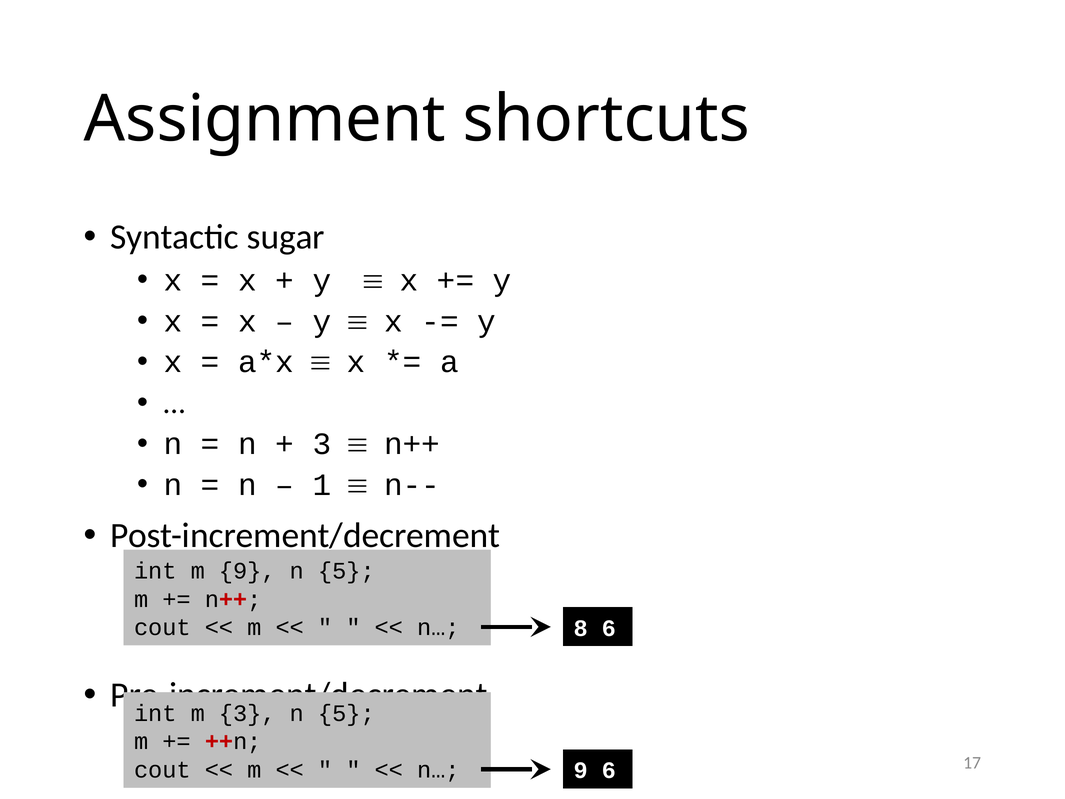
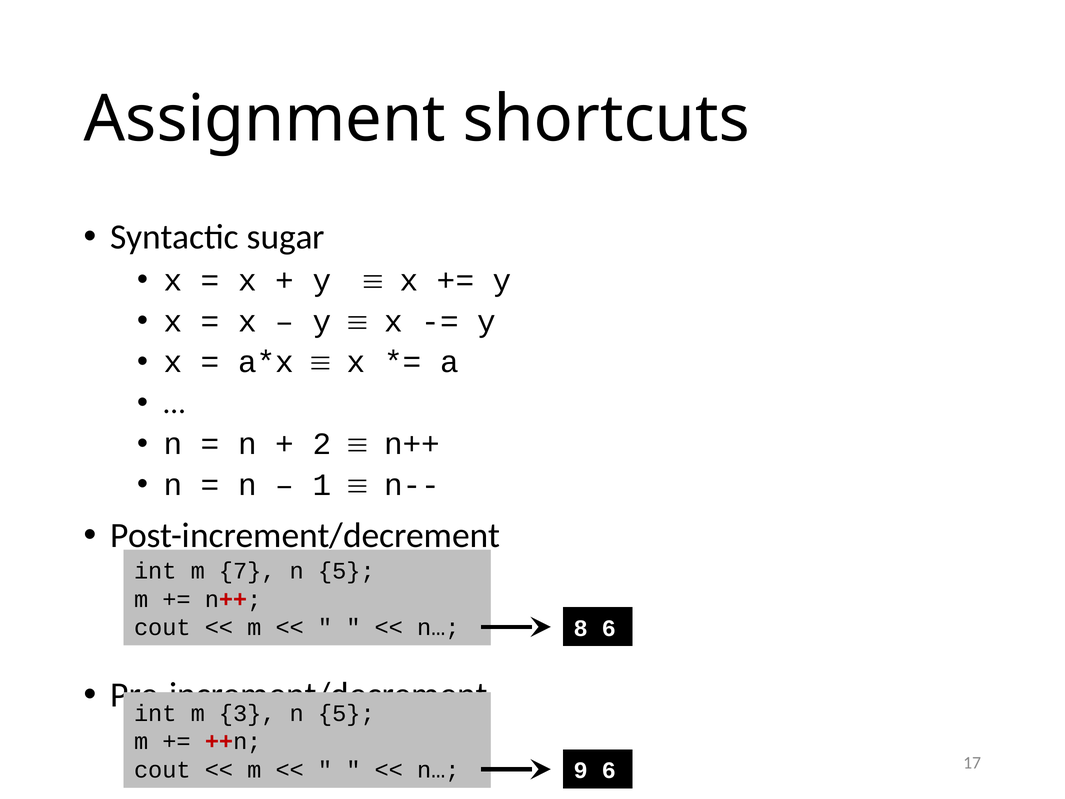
3 at (322, 444): 3 -> 2
m 9: 9 -> 7
